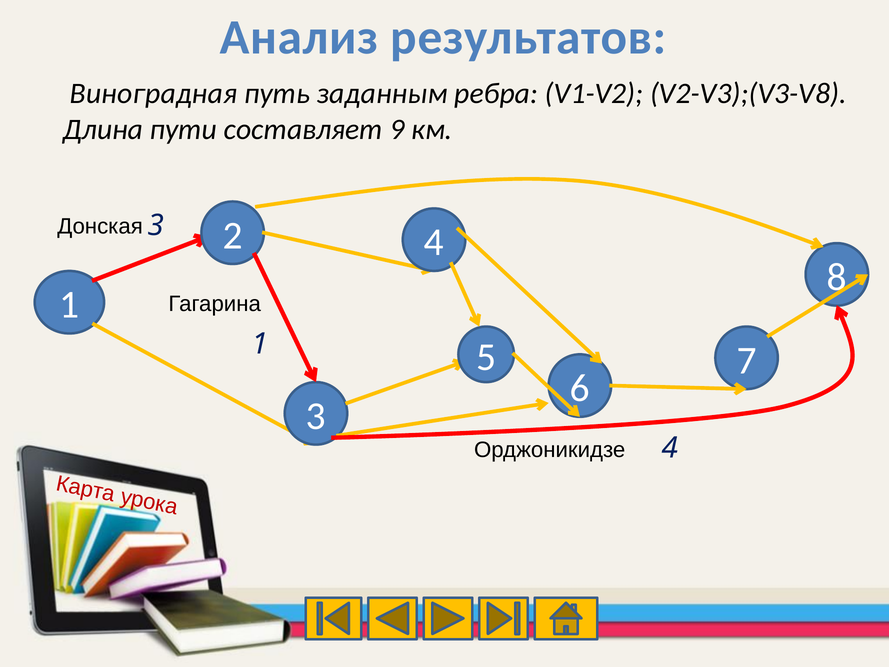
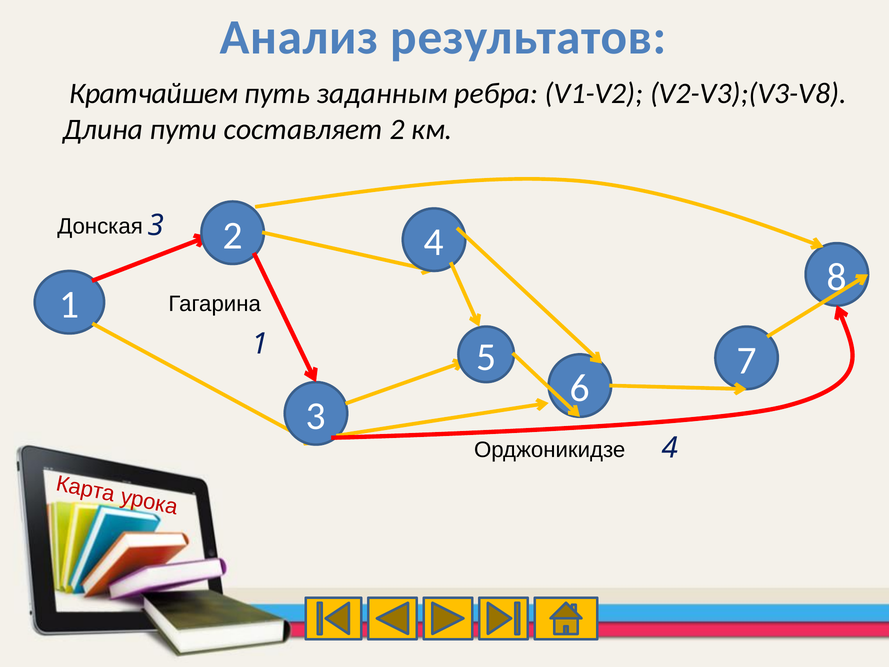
Виноградная: Виноградная -> Кратчайшем
составляет 9: 9 -> 2
